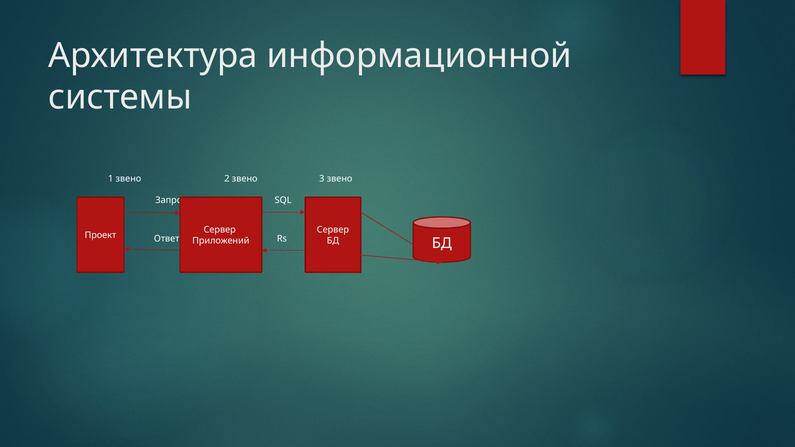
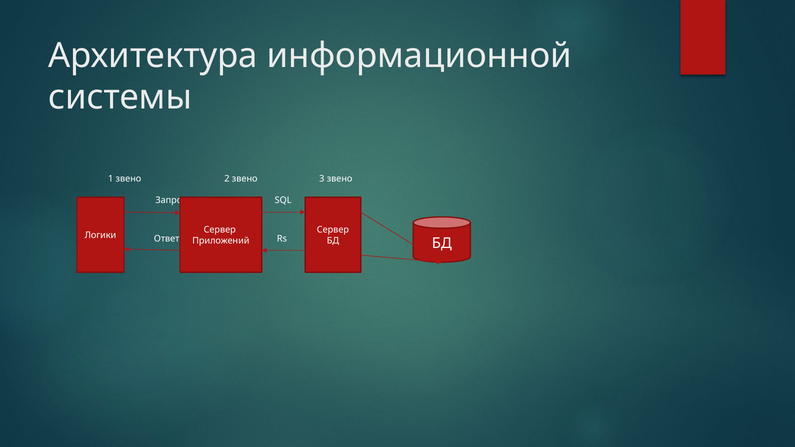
Проект: Проект -> Логики
